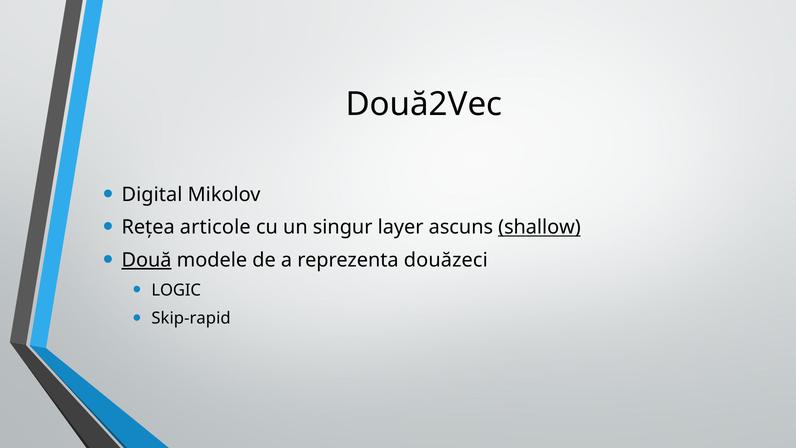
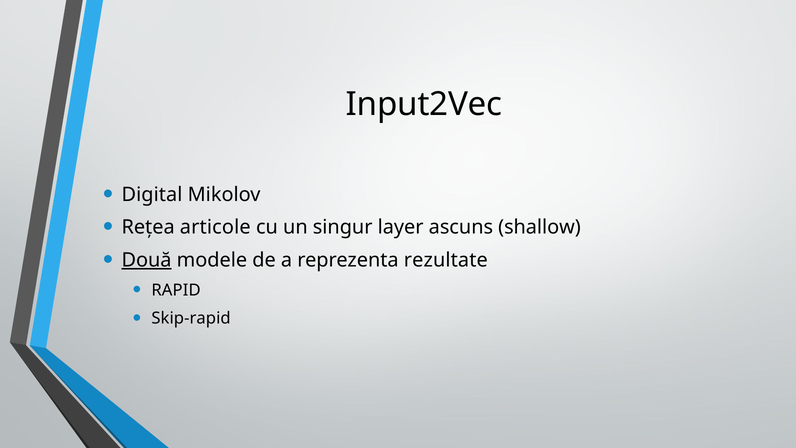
Două2Vec: Două2Vec -> Input2Vec
shallow underline: present -> none
douăzeci: douăzeci -> rezultate
LOGIC: LOGIC -> RAPID
